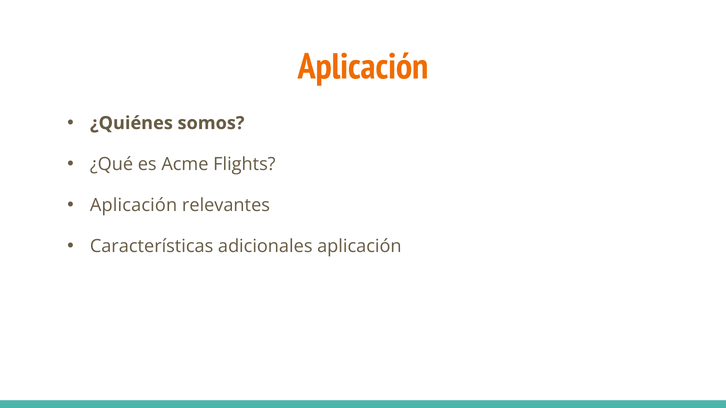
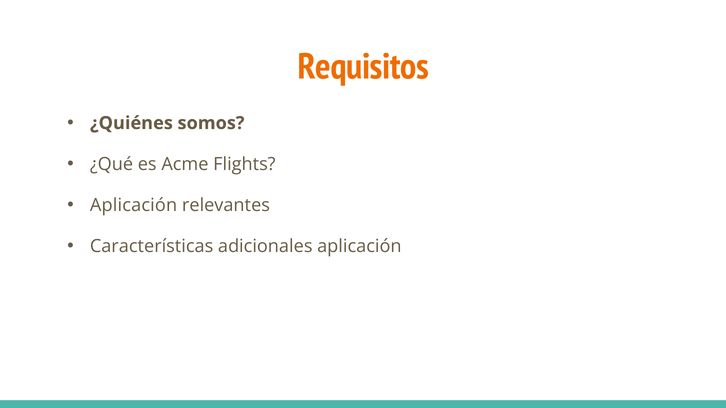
Aplicación at (363, 67): Aplicación -> Requisitos
